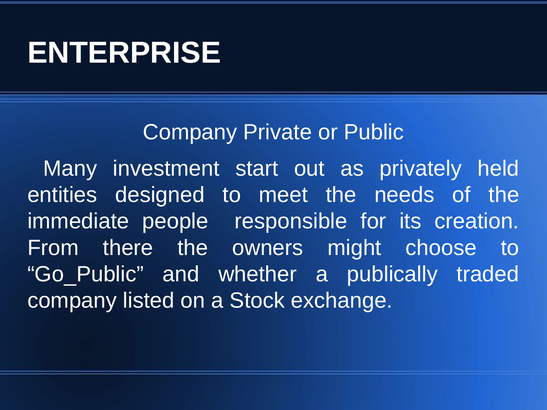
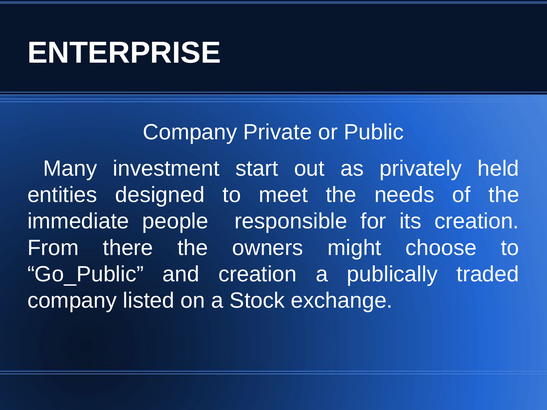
and whether: whether -> creation
